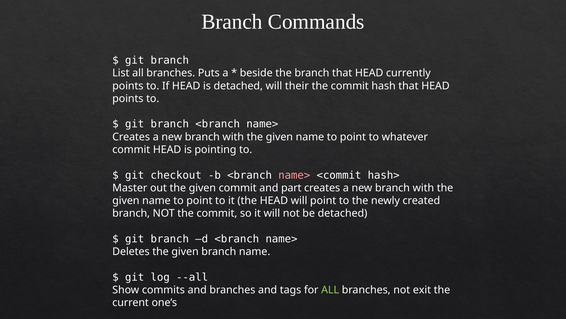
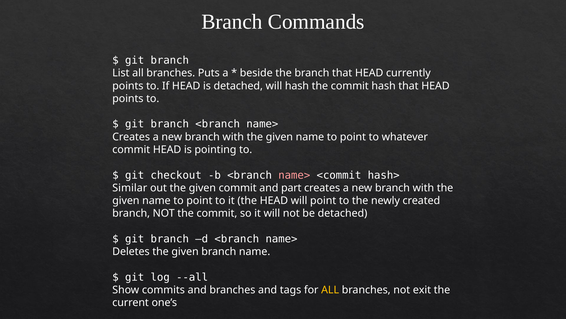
will their: their -> hash
Master: Master -> Similar
ALL at (330, 289) colour: light green -> yellow
